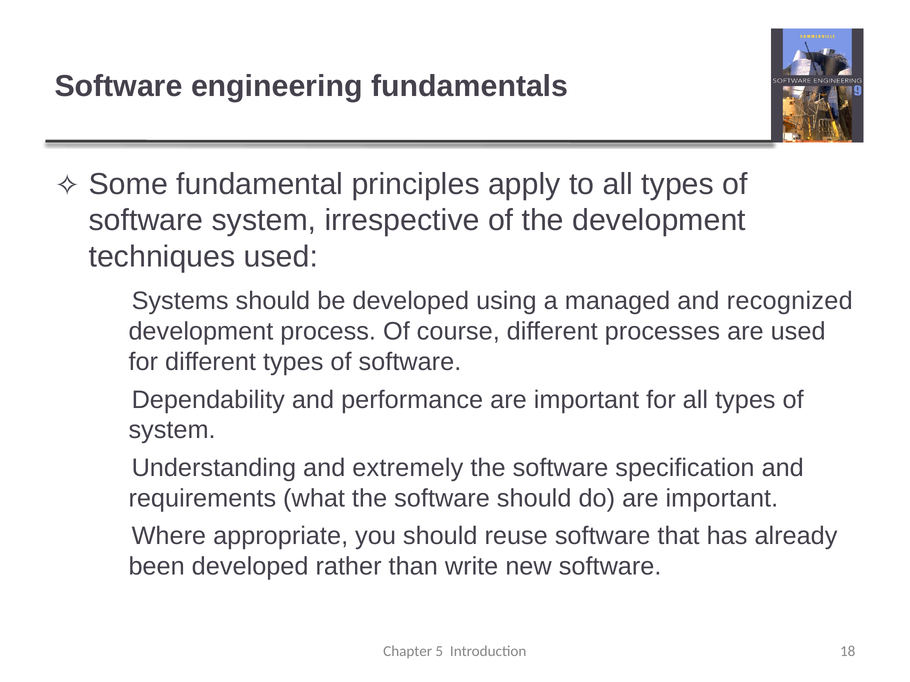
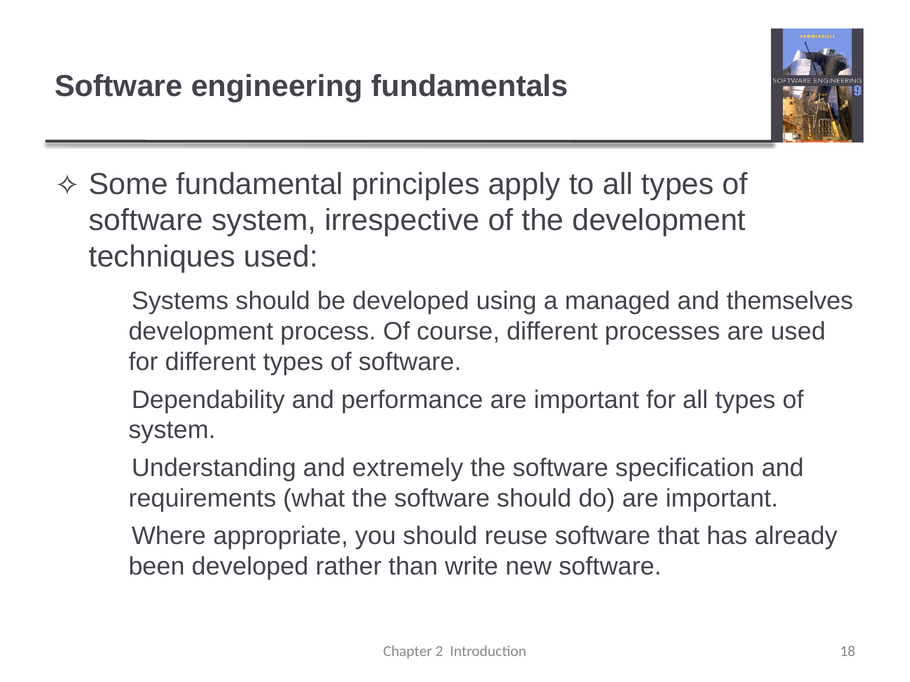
recognized: recognized -> themselves
5: 5 -> 2
